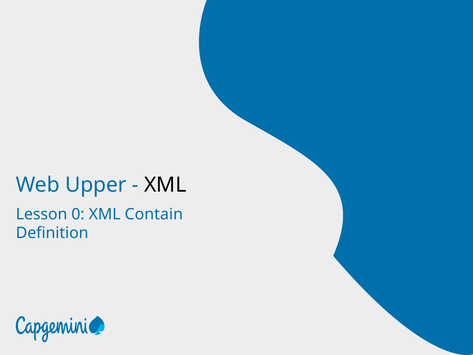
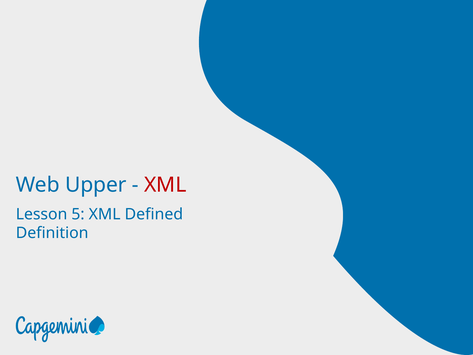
XML at (165, 185) colour: black -> red
0: 0 -> 5
Contain: Contain -> Defined
